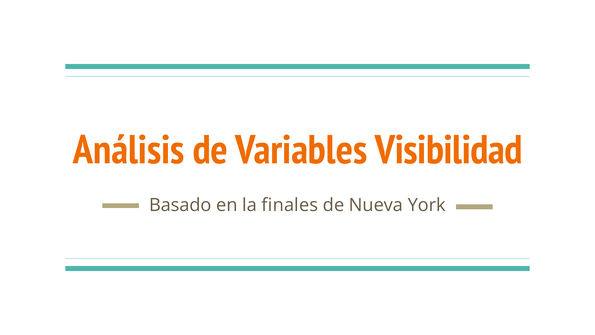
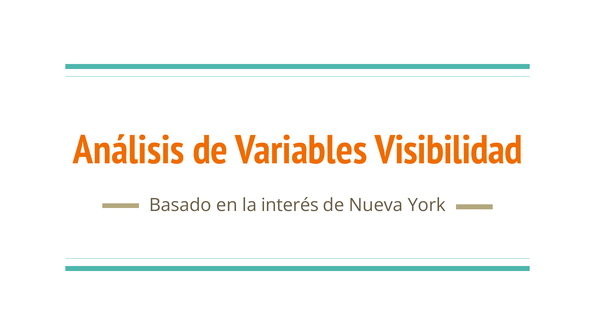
finales: finales -> interés
